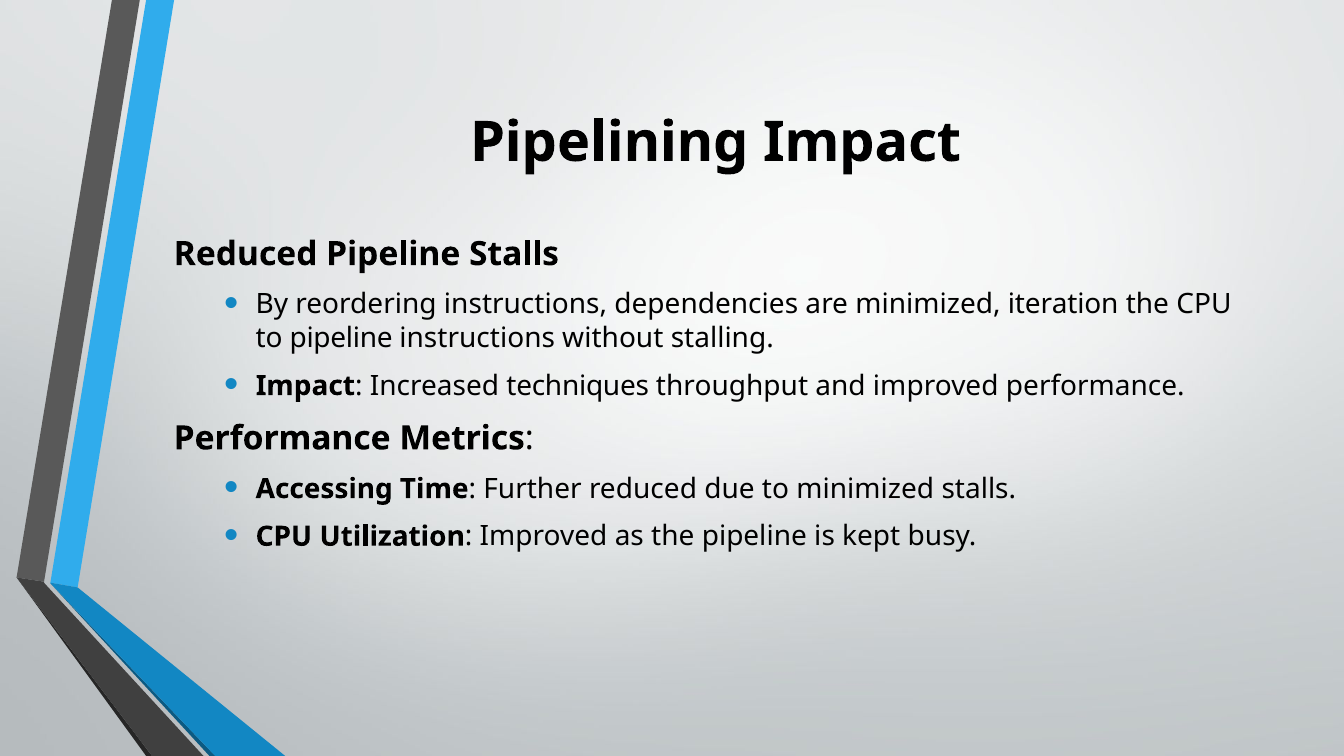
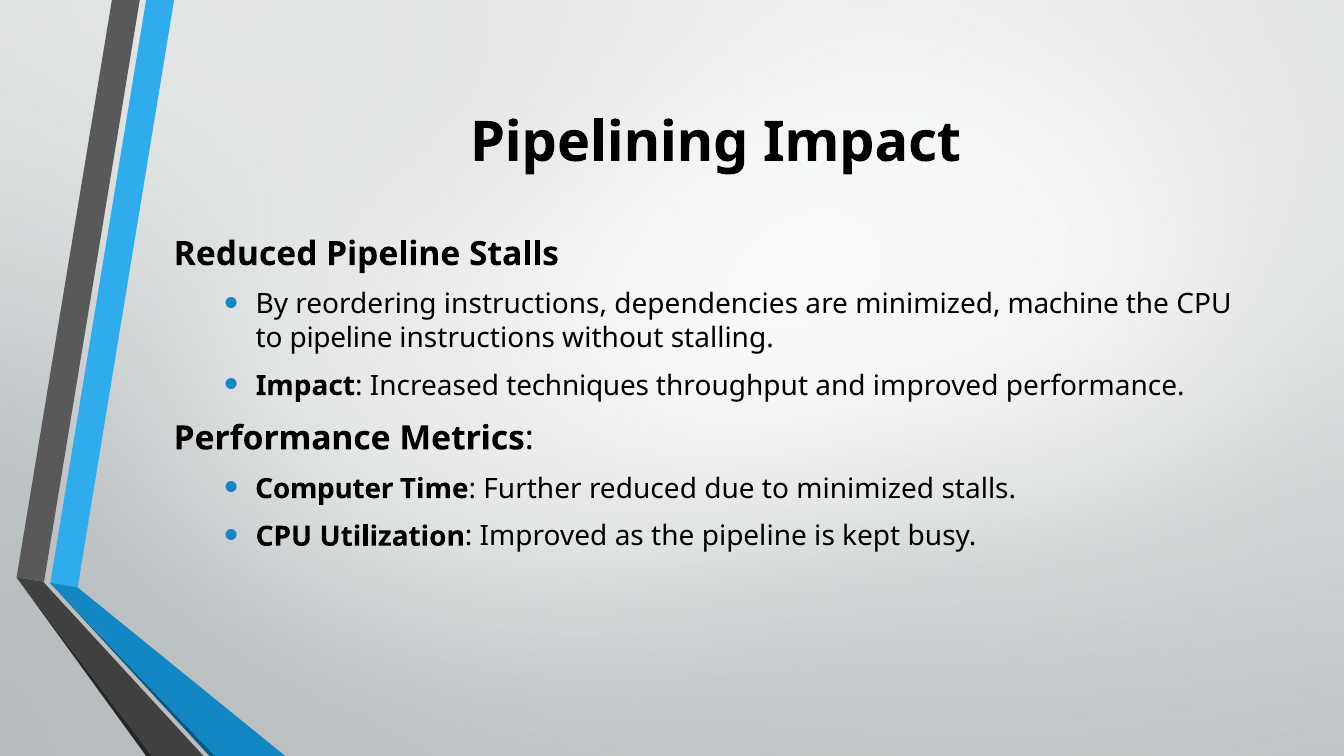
iteration: iteration -> machine
Accessing: Accessing -> Computer
